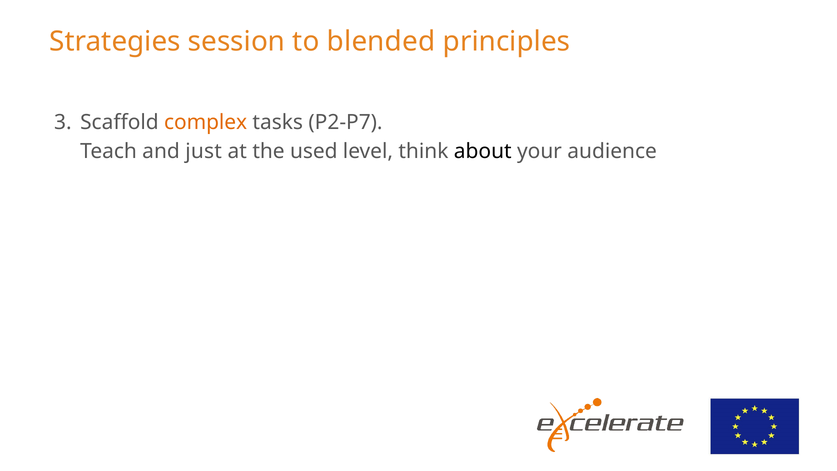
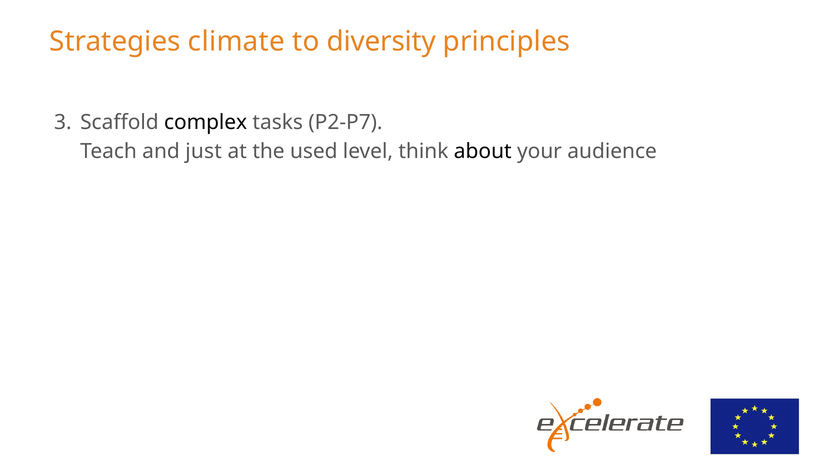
session: session -> climate
blended: blended -> diversity
complex colour: orange -> black
